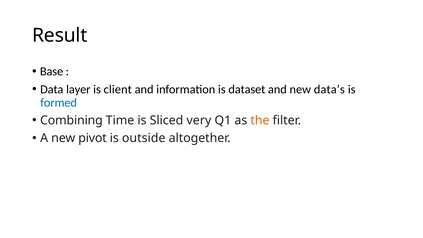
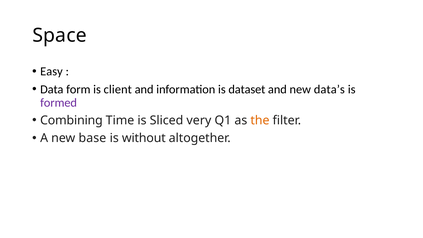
Result: Result -> Space
Base: Base -> Easy
layer: layer -> form
formed colour: blue -> purple
pivot: pivot -> base
outside: outside -> without
